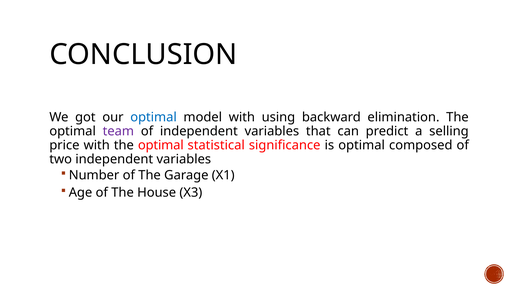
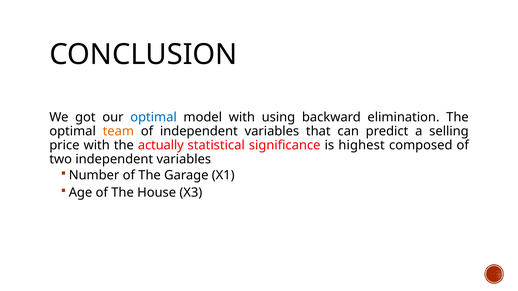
team colour: purple -> orange
with the optimal: optimal -> actually
is optimal: optimal -> highest
